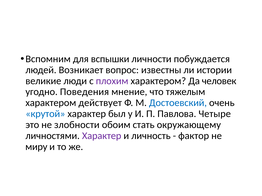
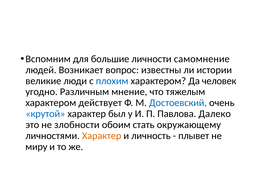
вспышки: вспышки -> большие
побуждается: побуждается -> самомнение
плохим colour: purple -> blue
Поведения: Поведения -> Различным
Четыре: Четыре -> Далеко
Характер at (102, 136) colour: purple -> orange
фактор: фактор -> плывет
